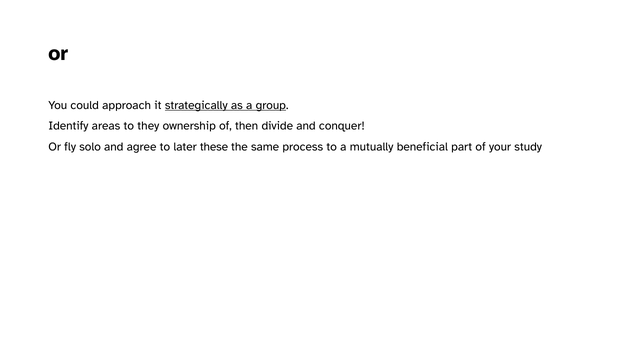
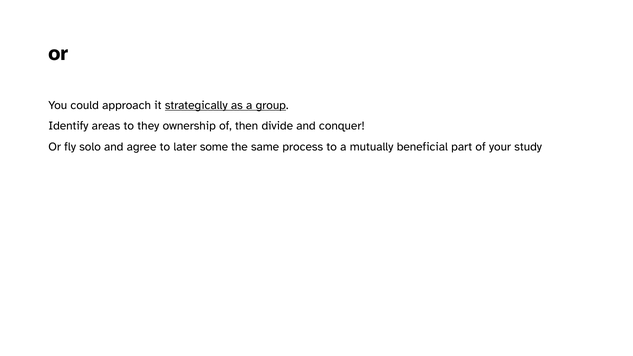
these: these -> some
